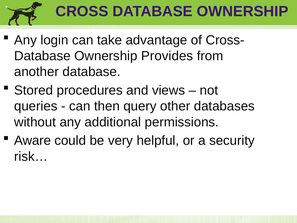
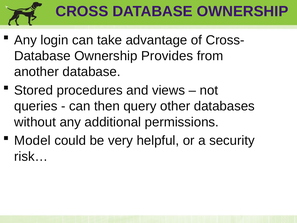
Aware: Aware -> Model
